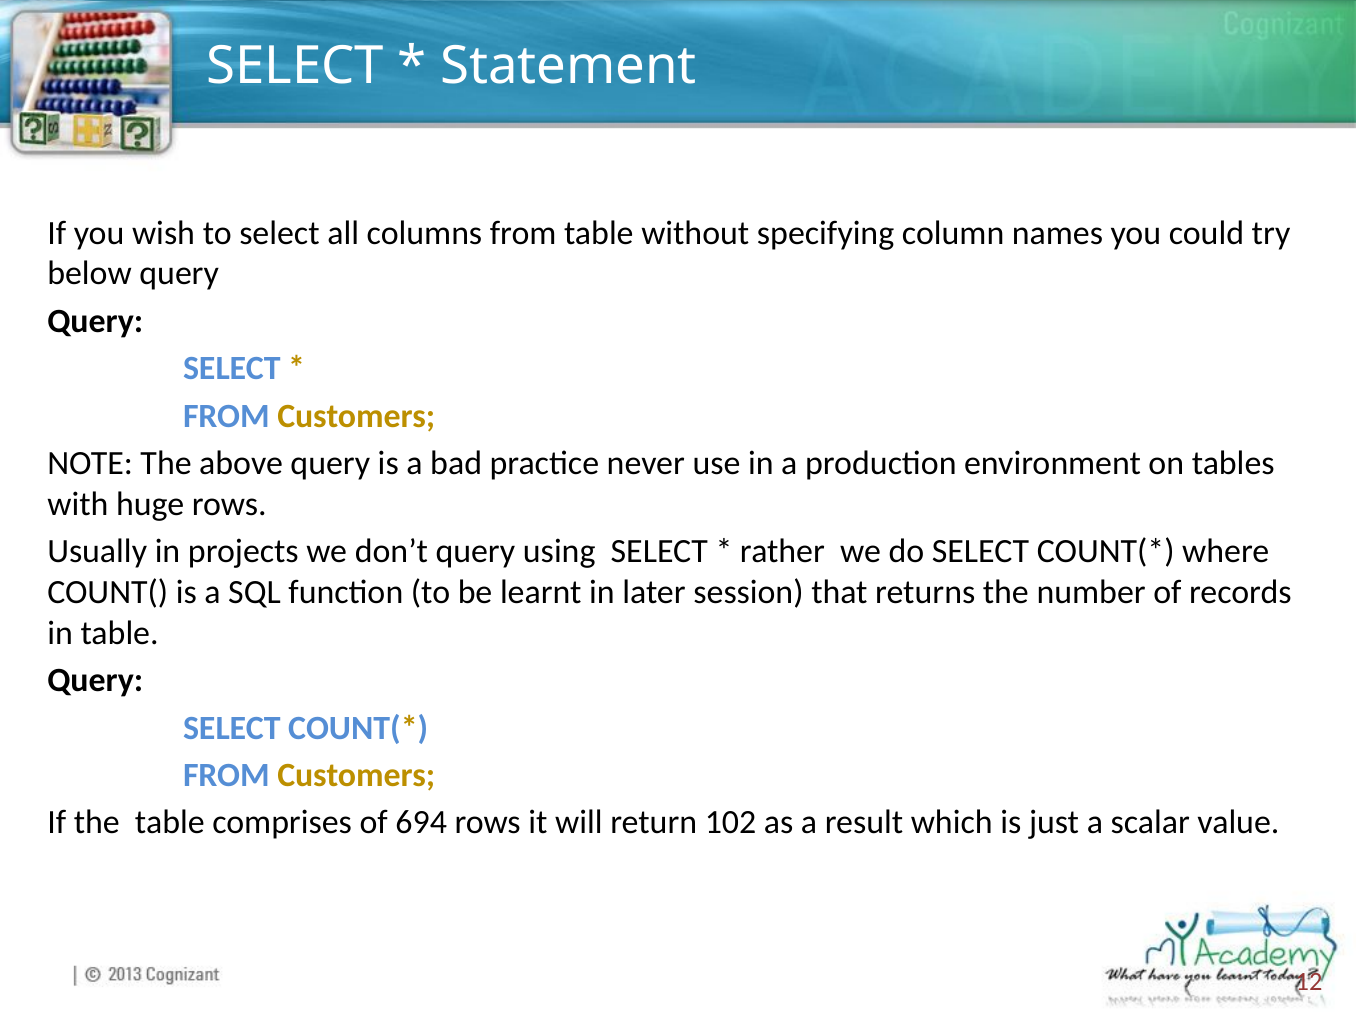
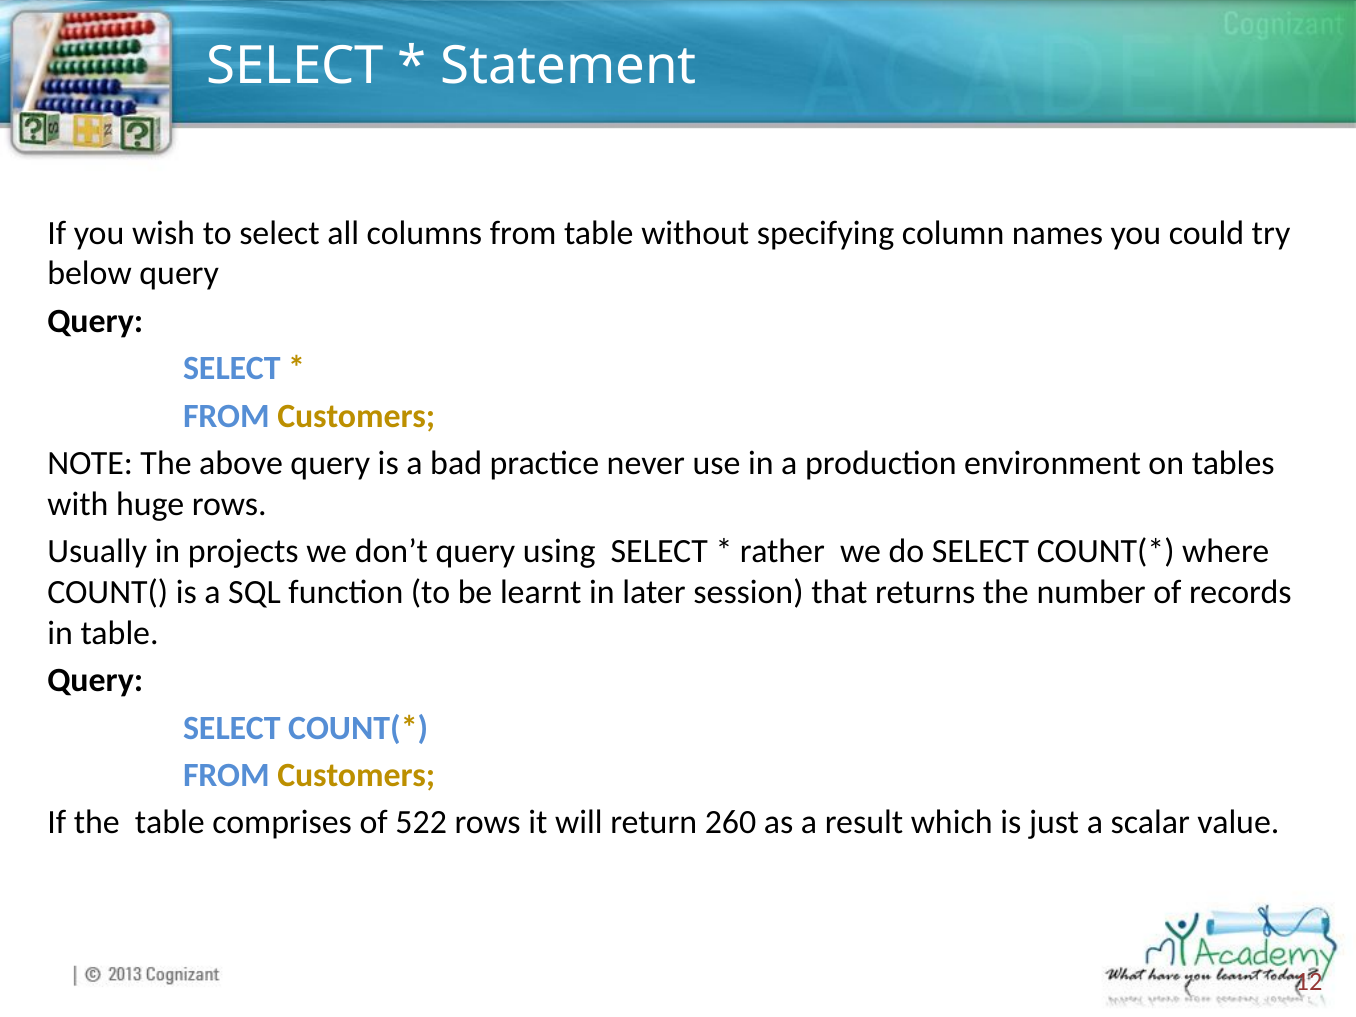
694: 694 -> 522
102: 102 -> 260
